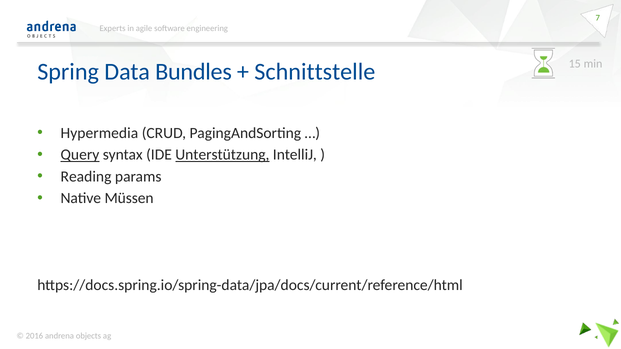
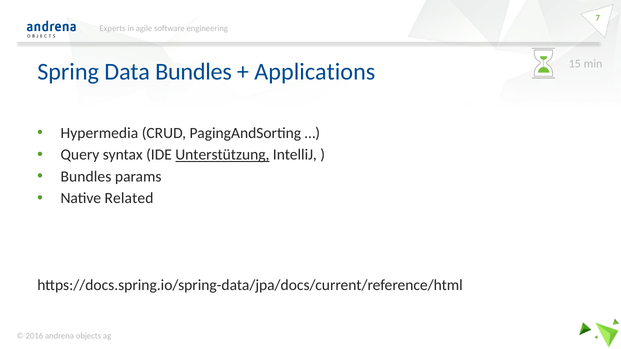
Schnittstelle: Schnittstelle -> Applications
Query underline: present -> none
Reading at (86, 177): Reading -> Bundles
Müssen: Müssen -> Related
